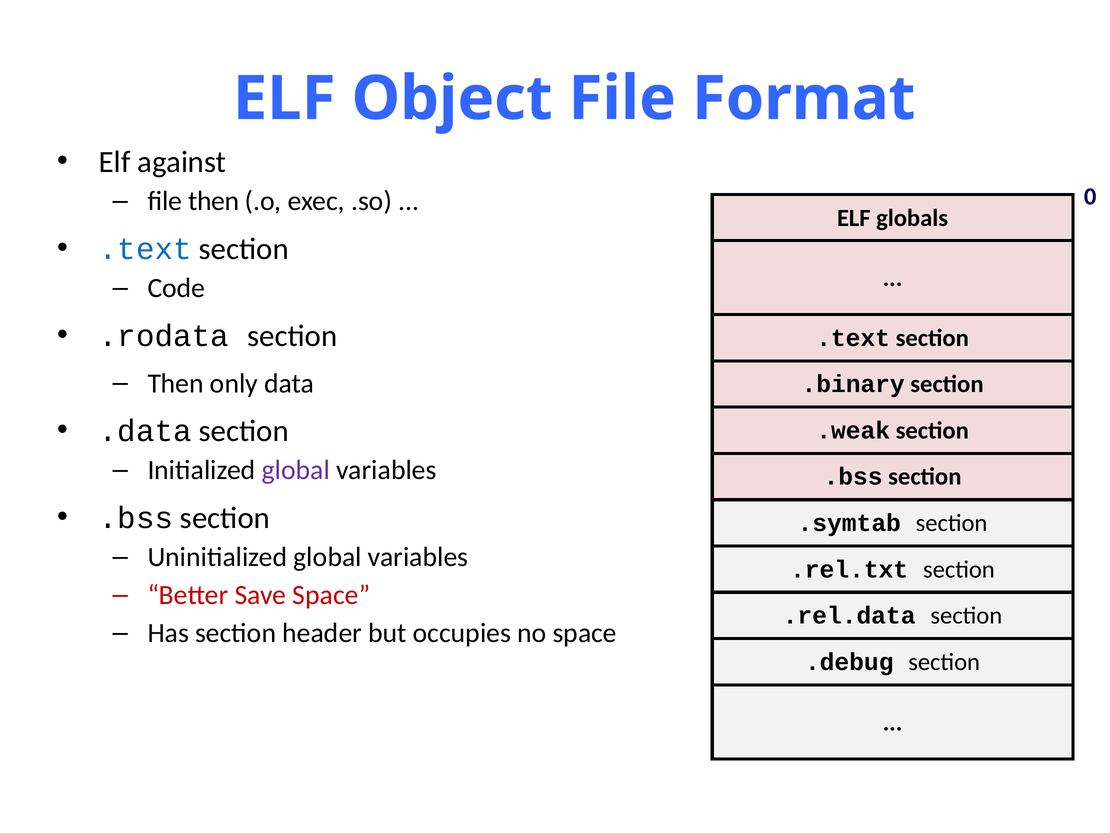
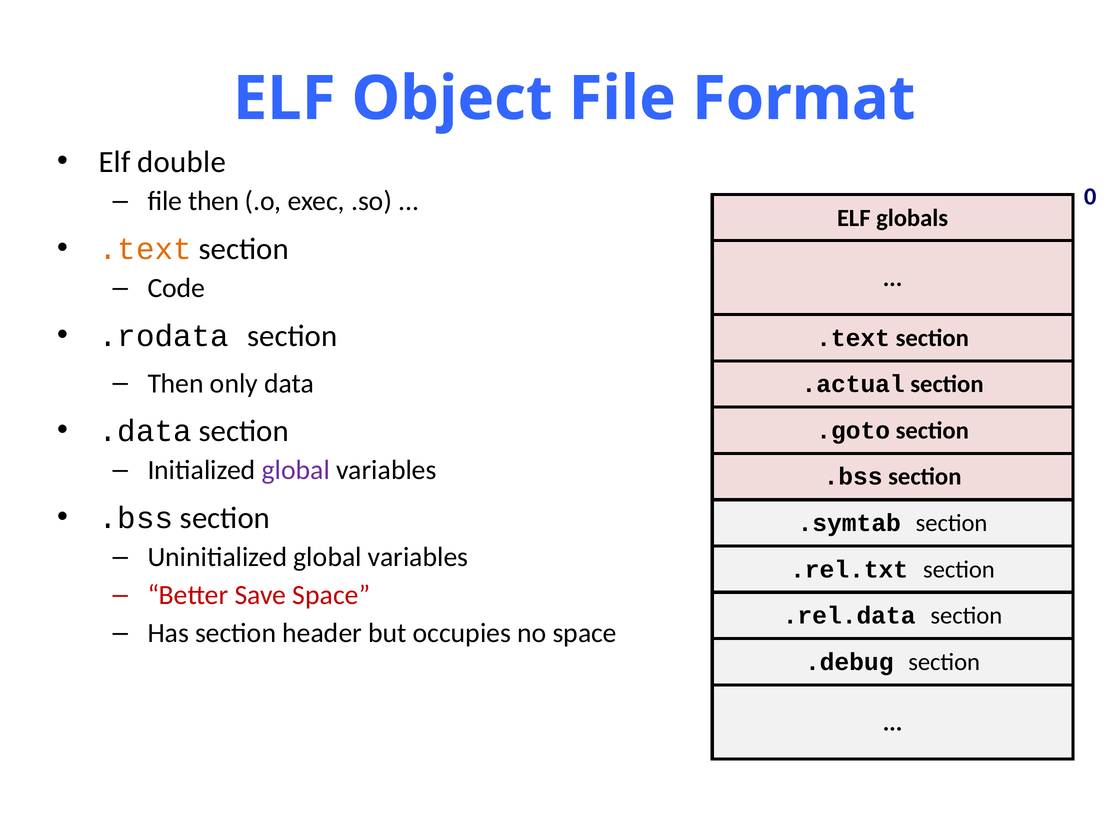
against: against -> double
.text at (145, 249) colour: blue -> orange
.binary: .binary -> .actual
.weak: .weak -> .goto
